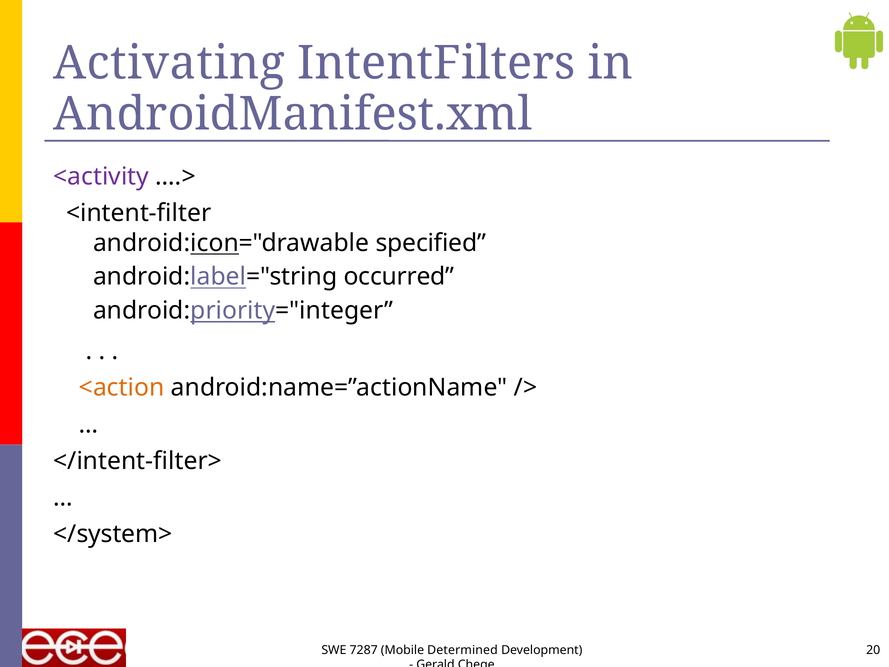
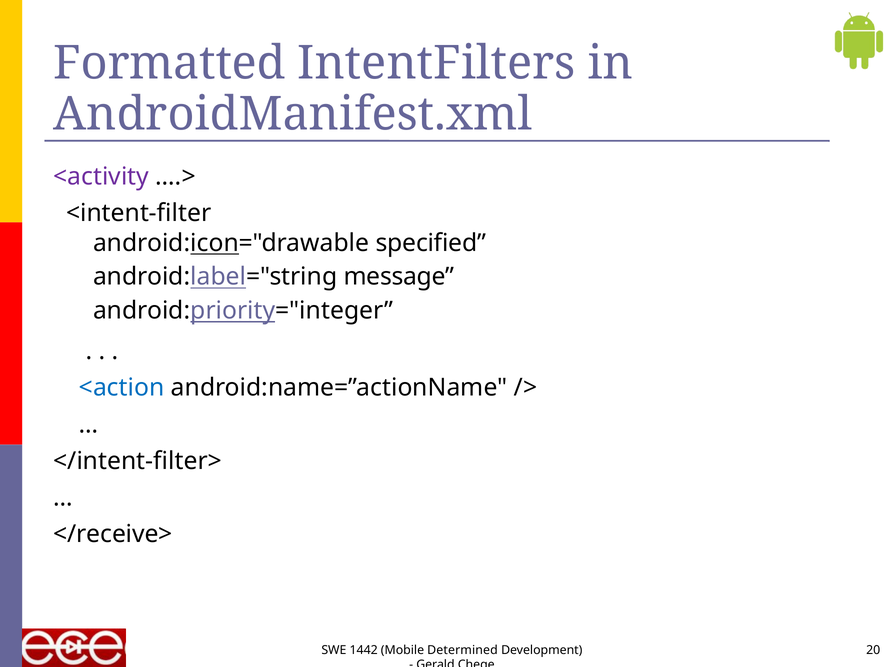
Activating: Activating -> Formatted
occurred: occurred -> message
<action colour: orange -> blue
</system>: </system> -> </receive>
7287: 7287 -> 1442
